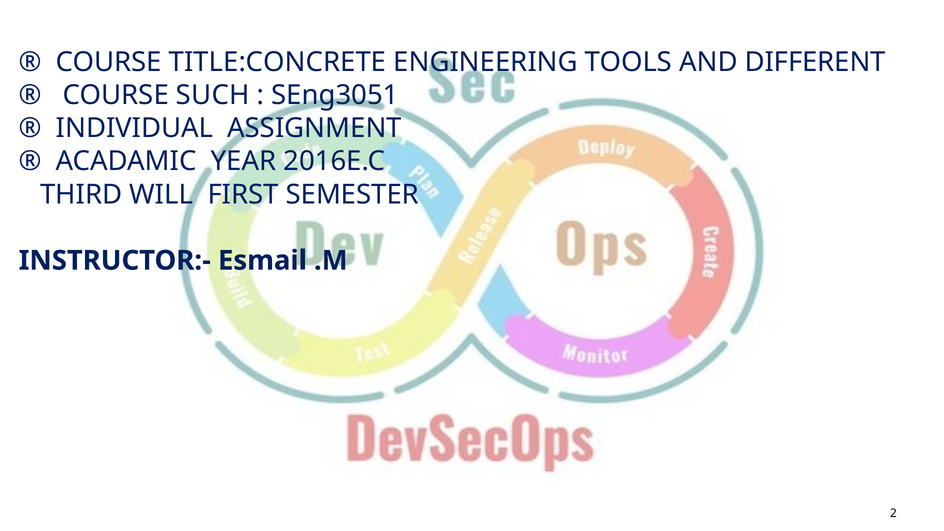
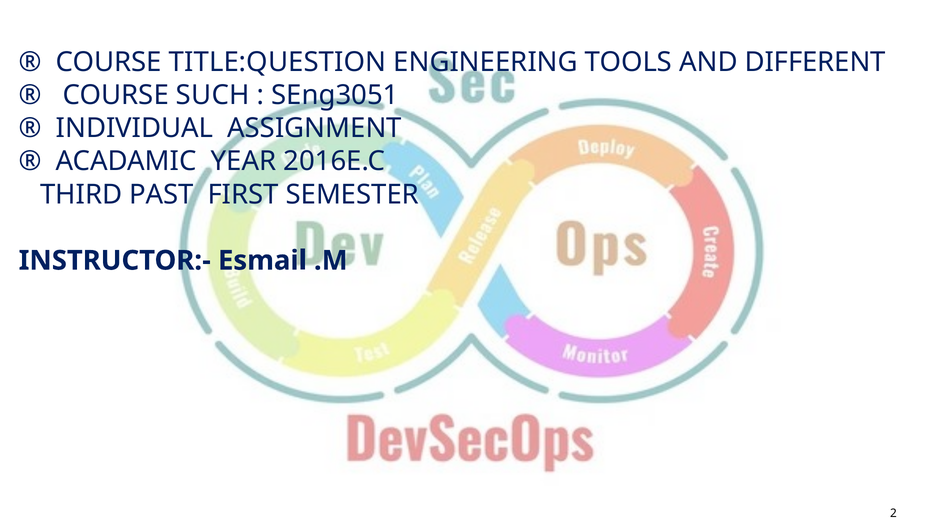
TITLE:CONCRETE: TITLE:CONCRETE -> TITLE:QUESTION
WILL: WILL -> PAST
